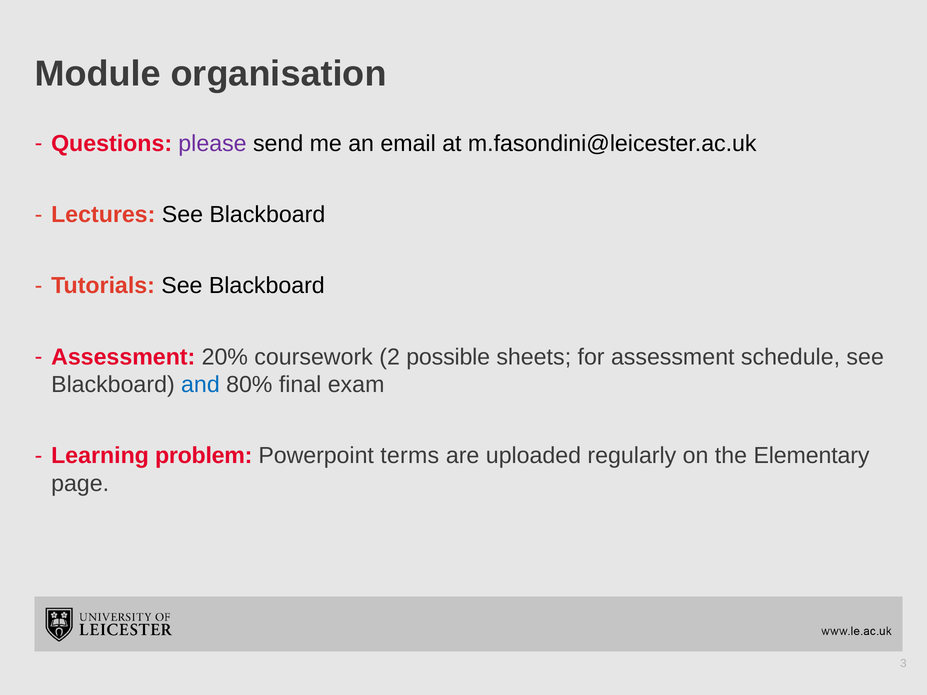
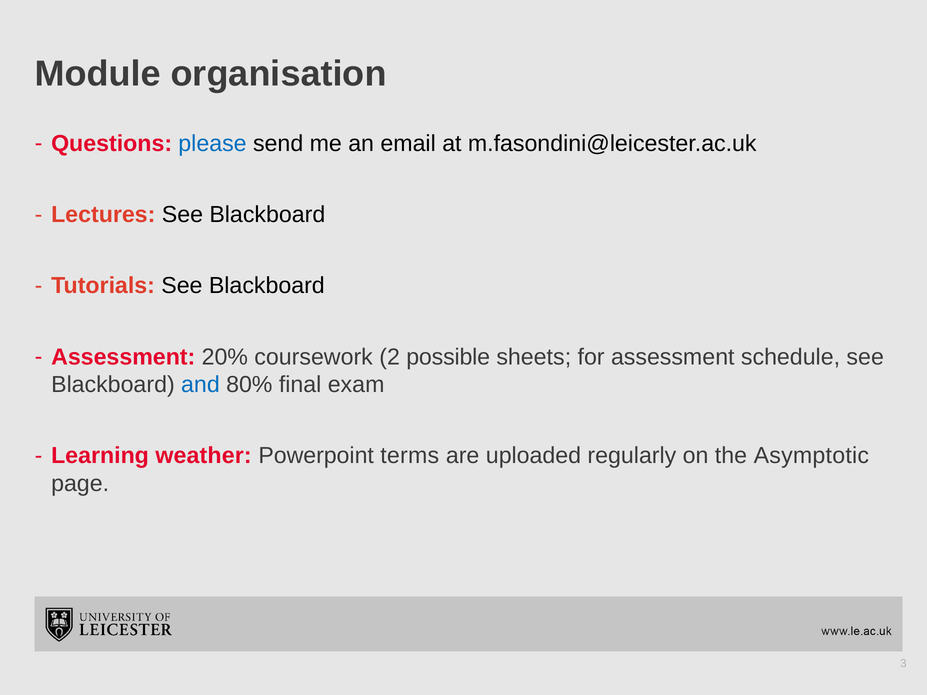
please colour: purple -> blue
problem: problem -> weather
Elementary: Elementary -> Asymptotic
